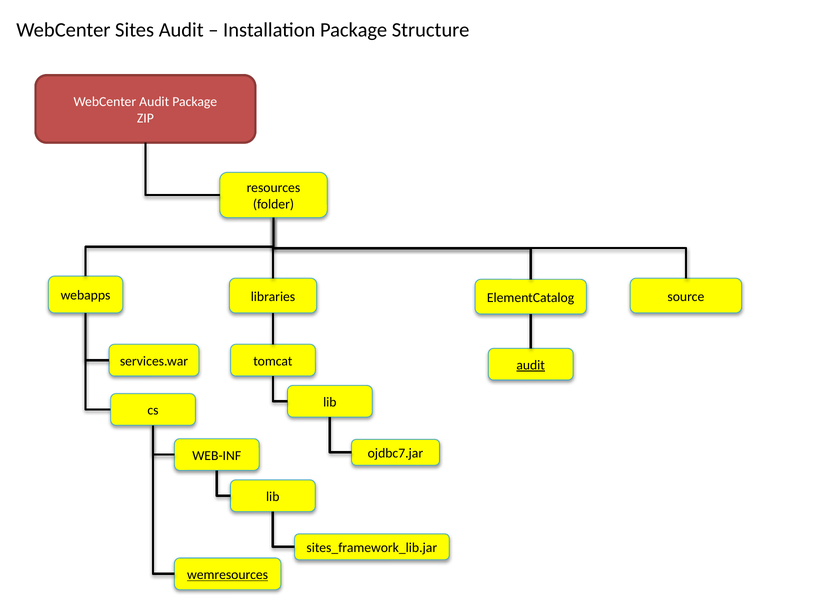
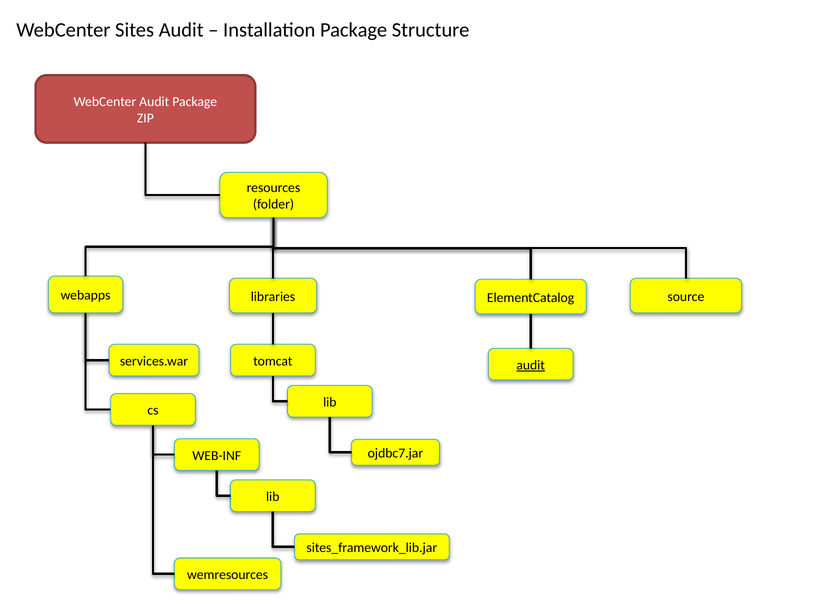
wemresources underline: present -> none
